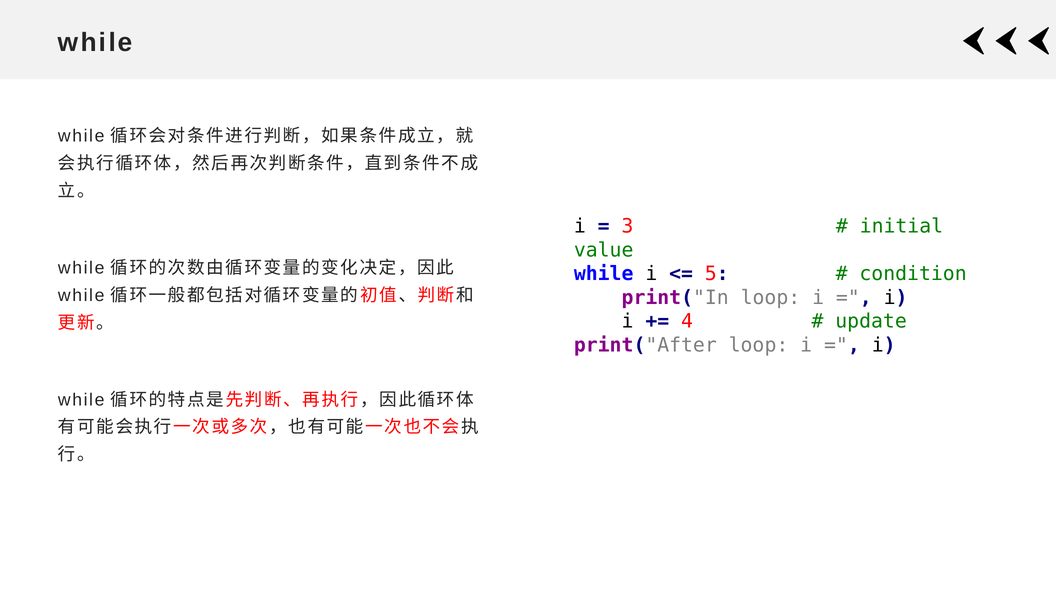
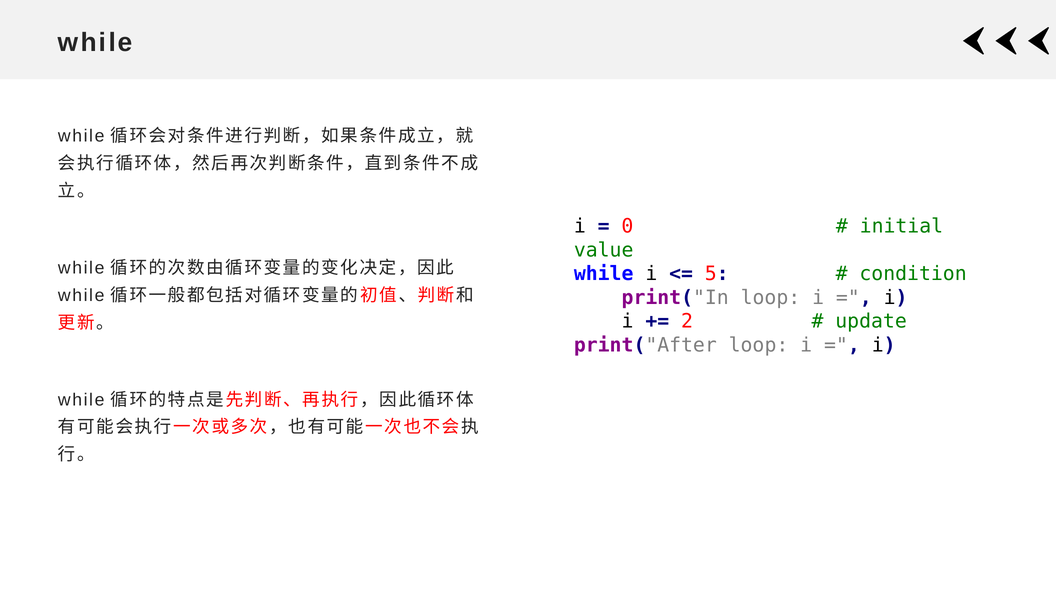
3: 3 -> 0
4: 4 -> 2
